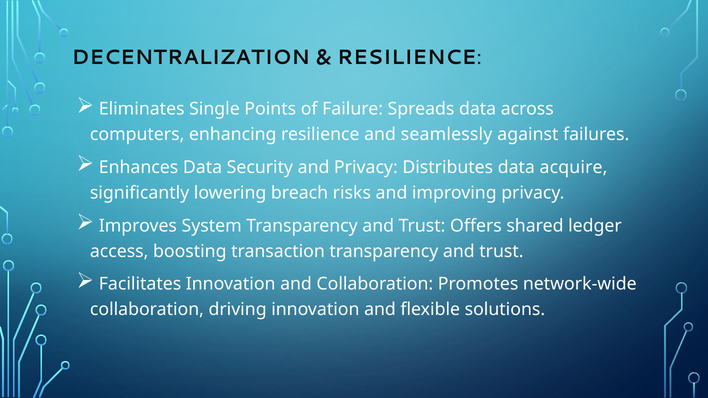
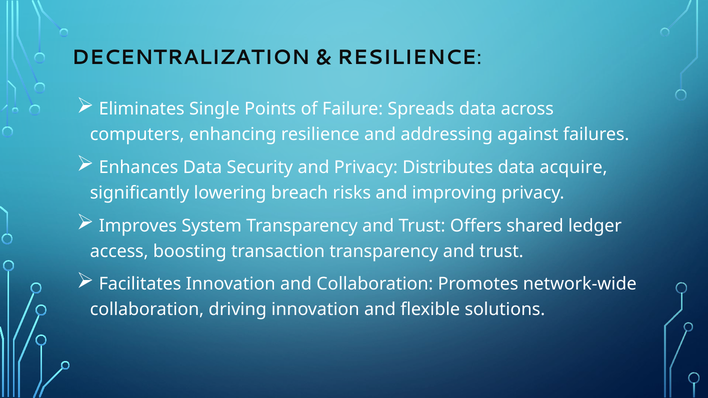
seamlessly: seamlessly -> addressing
